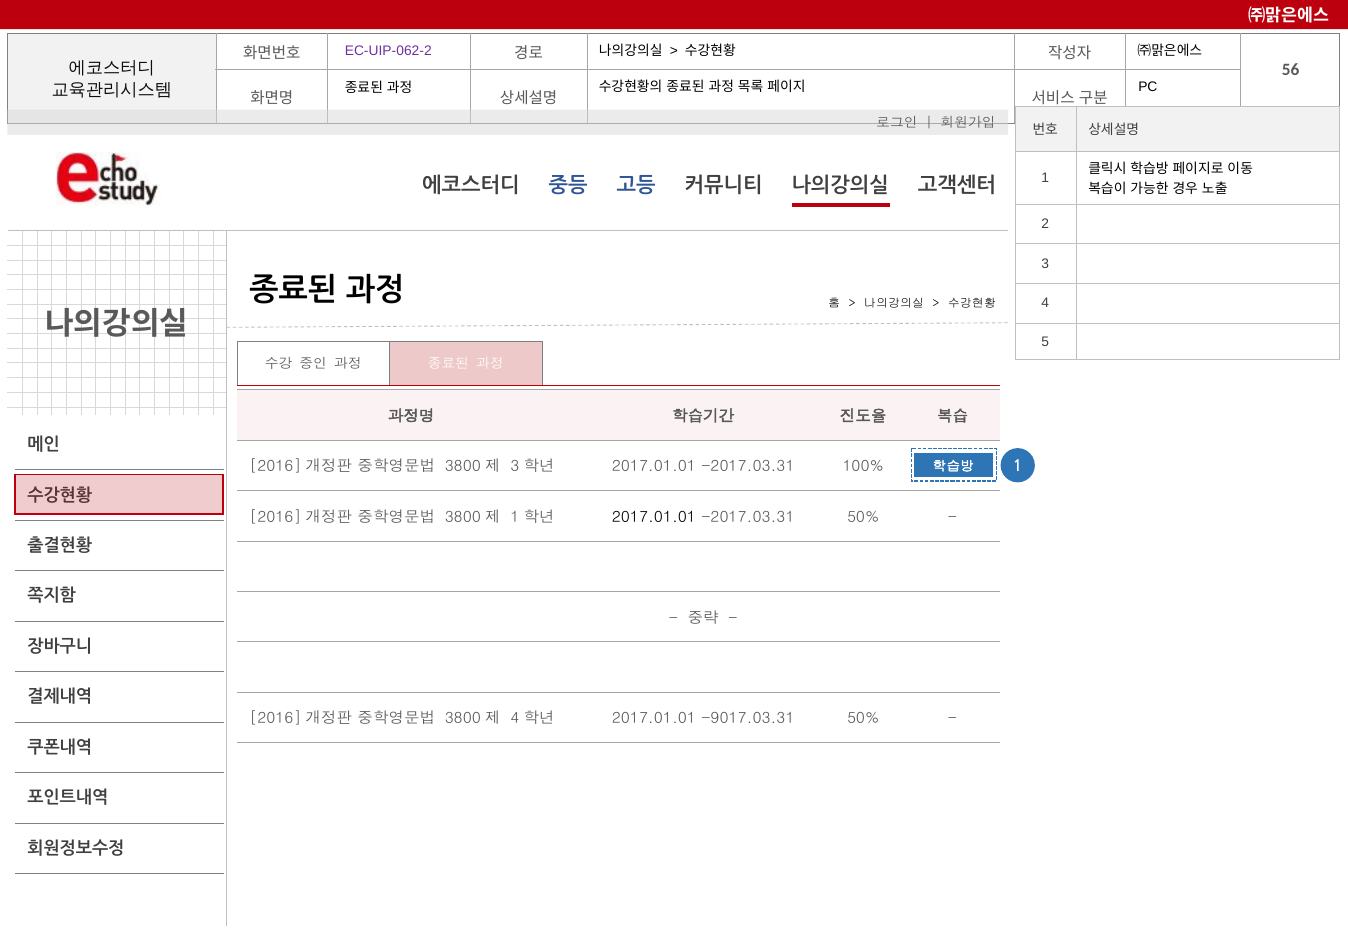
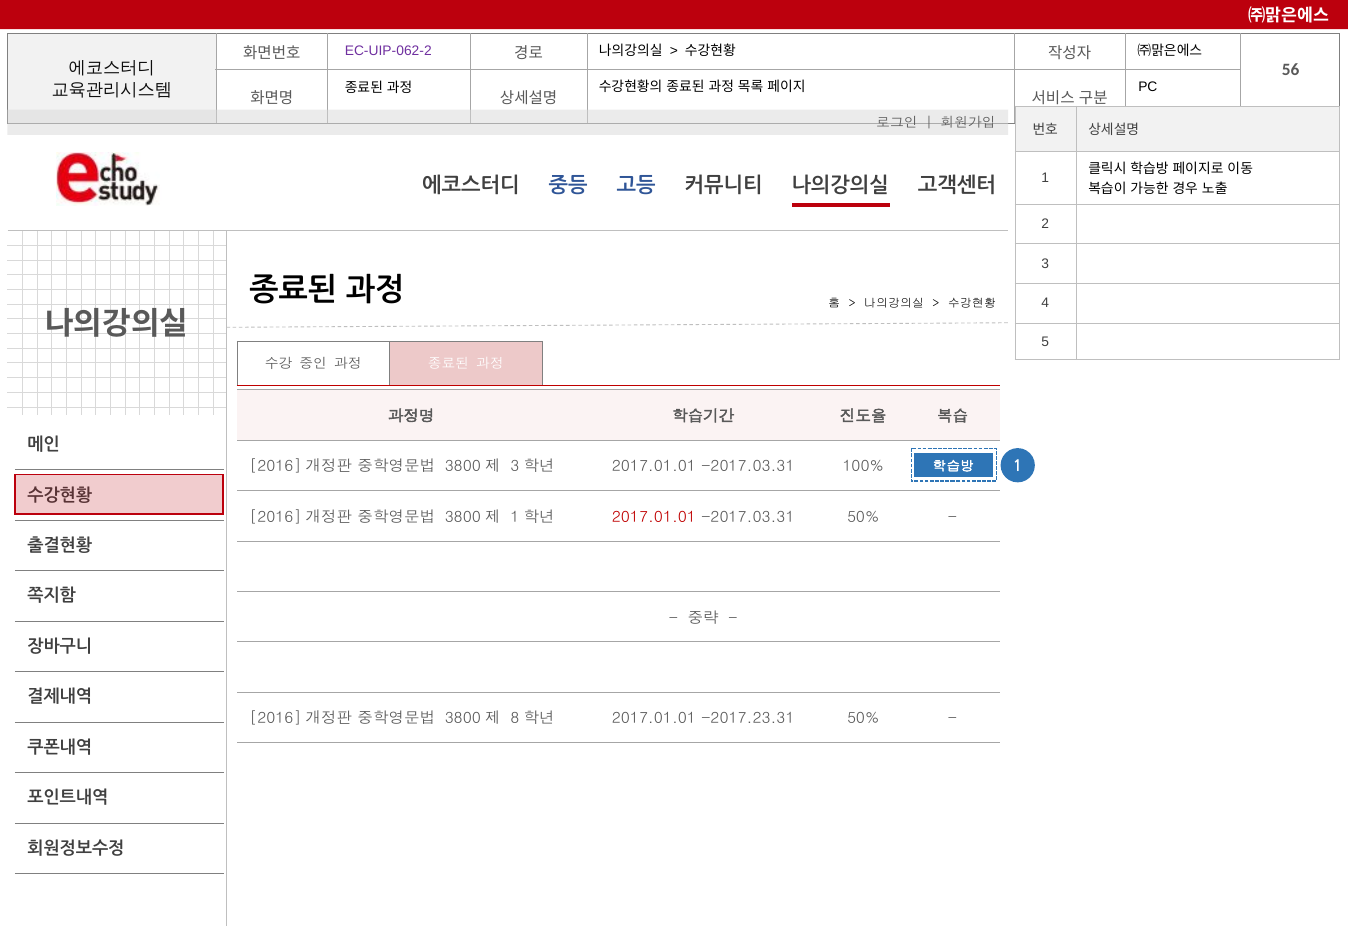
2017.01.01 at (654, 517) colour: black -> red
4 at (515, 719): 4 -> 8
-9017.03.31: -9017.03.31 -> -2017.23.31
